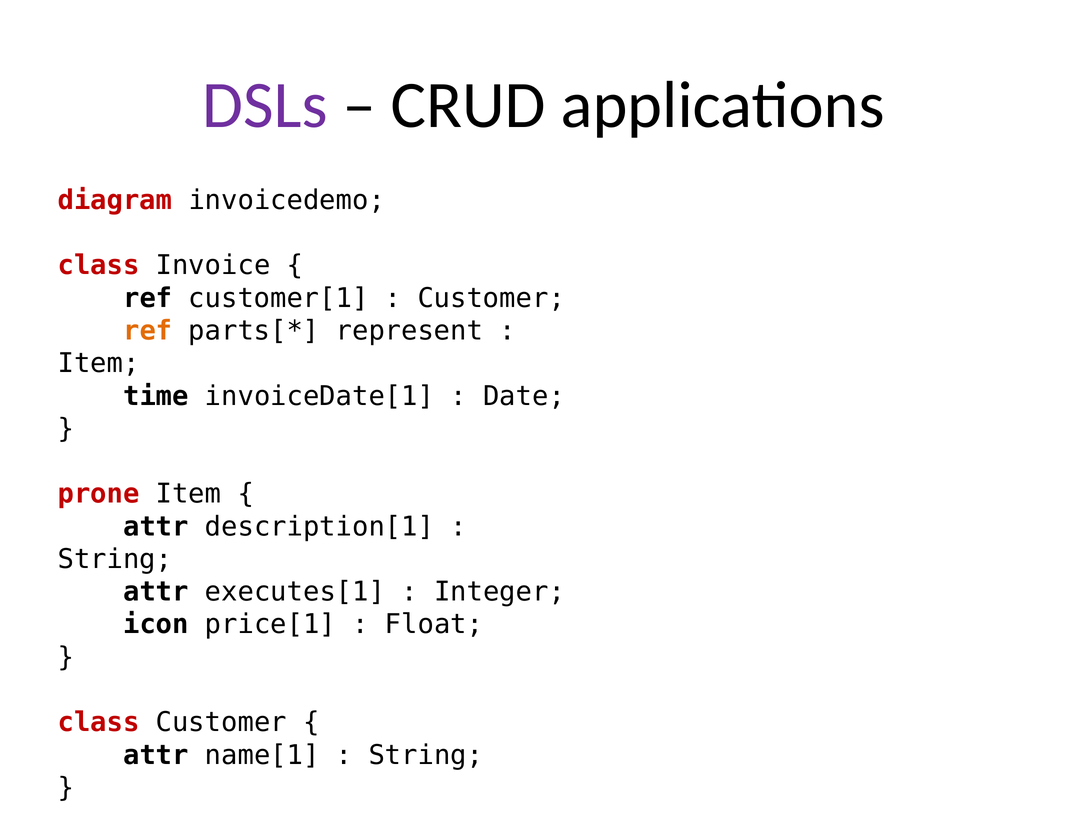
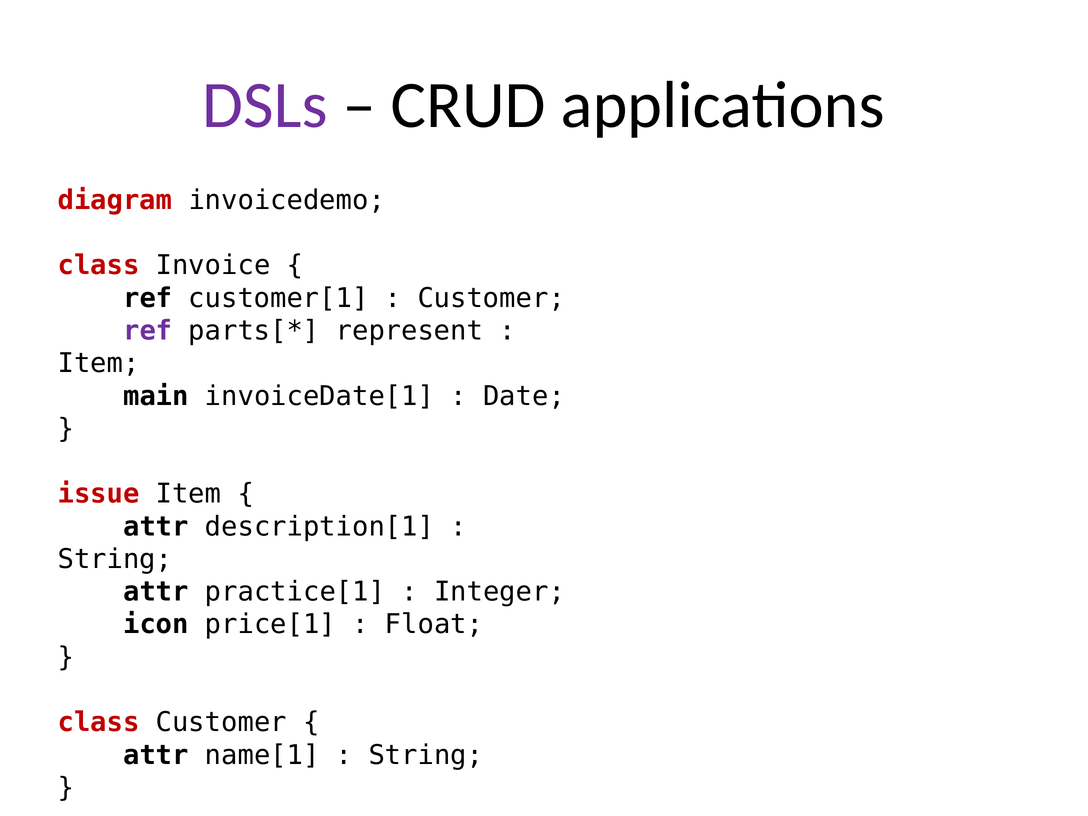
ref at (148, 331) colour: orange -> purple
time: time -> main
prone: prone -> issue
executes[1: executes[1 -> practice[1
